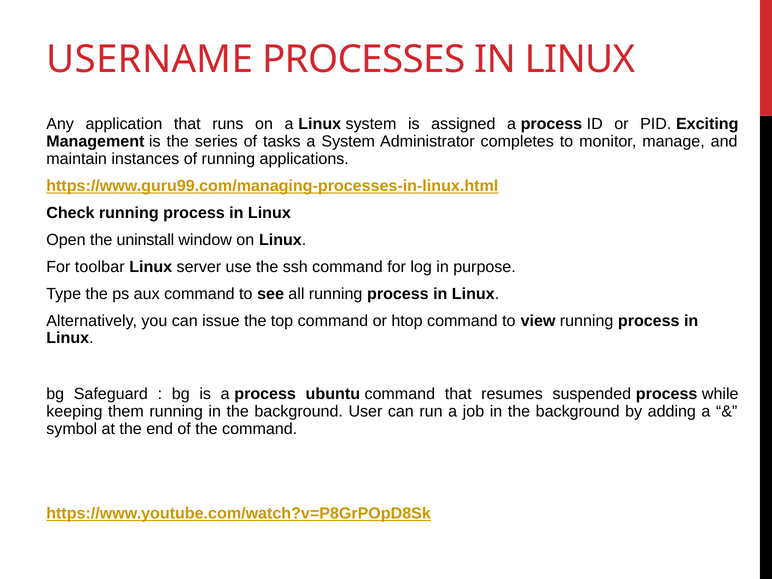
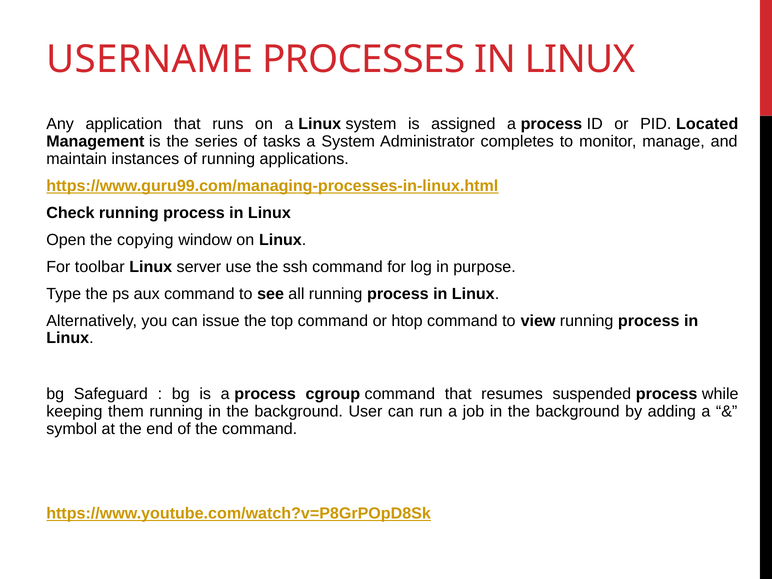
Exciting: Exciting -> Located
uninstall: uninstall -> copying
ubuntu: ubuntu -> cgroup
